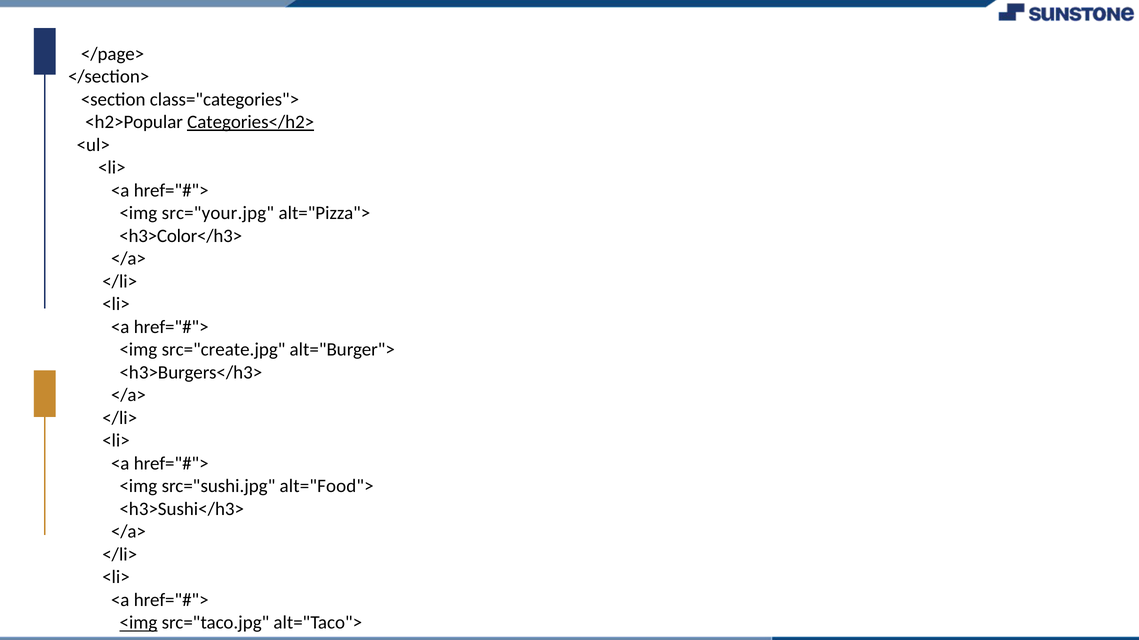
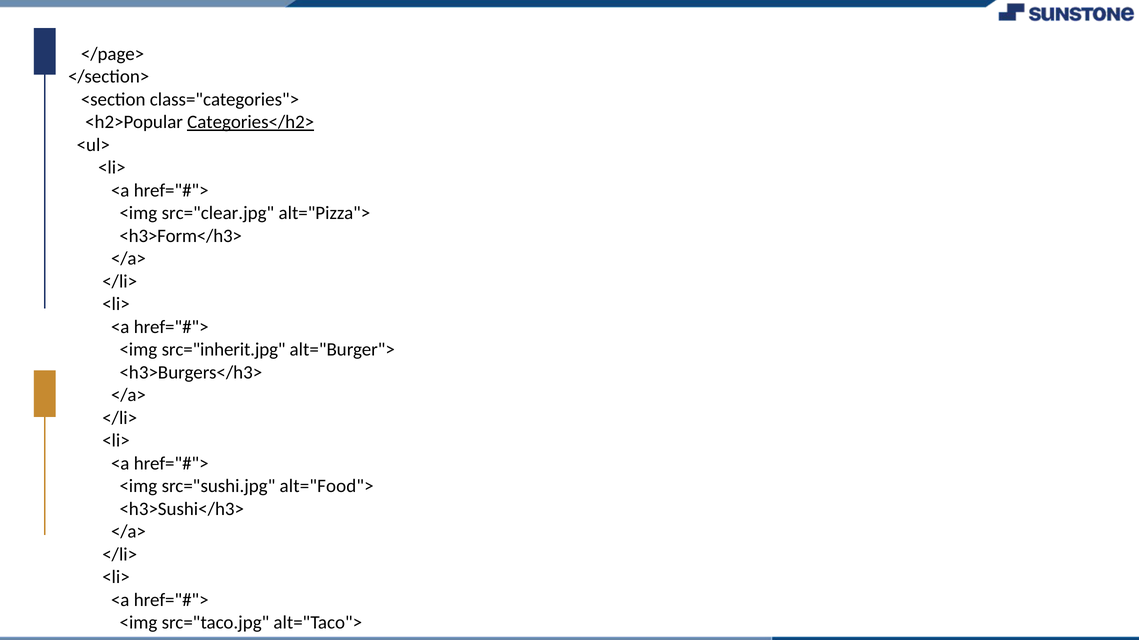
src="your.jpg: src="your.jpg -> src="clear.jpg
<h3>Color</h3>: <h3>Color</h3> -> <h3>Form</h3>
src="create.jpg: src="create.jpg -> src="inherit.jpg
<img at (138, 623) underline: present -> none
